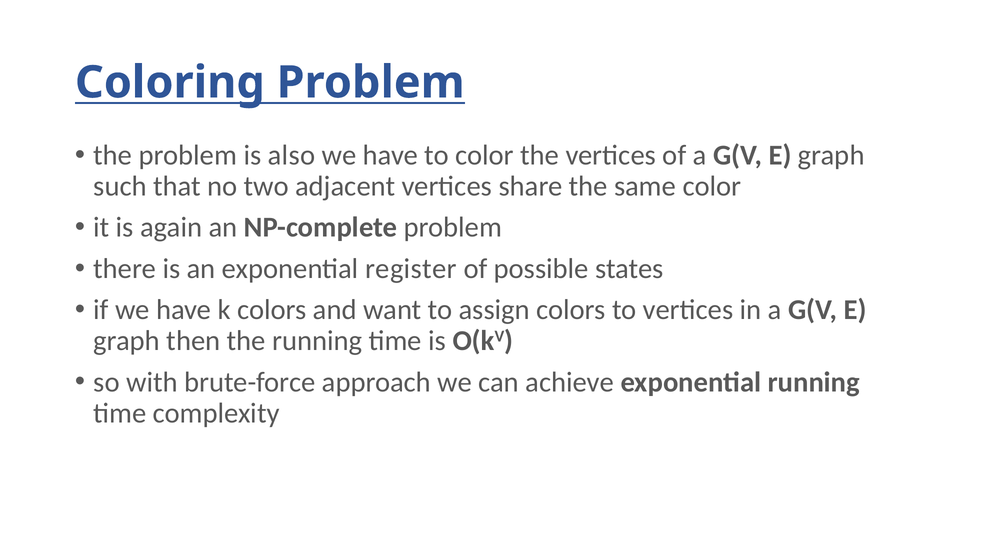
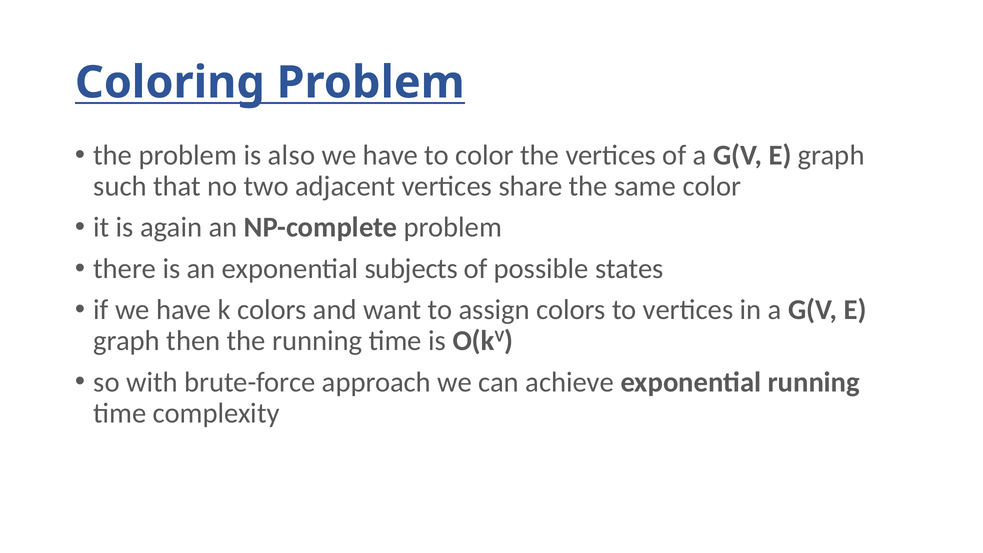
register: register -> subjects
